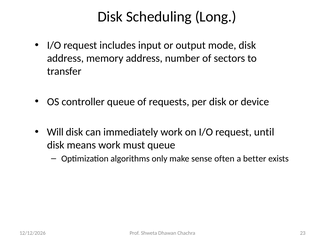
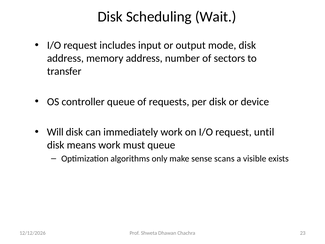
Long: Long -> Wait
often: often -> scans
better: better -> visible
